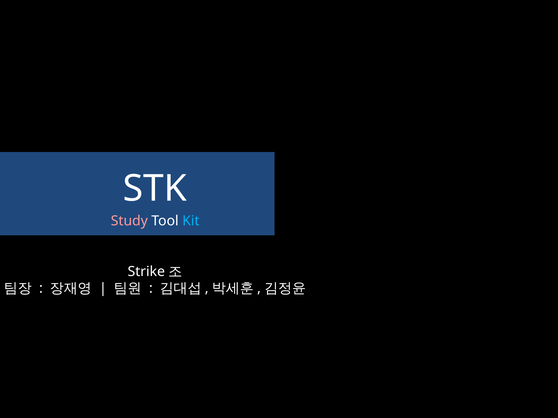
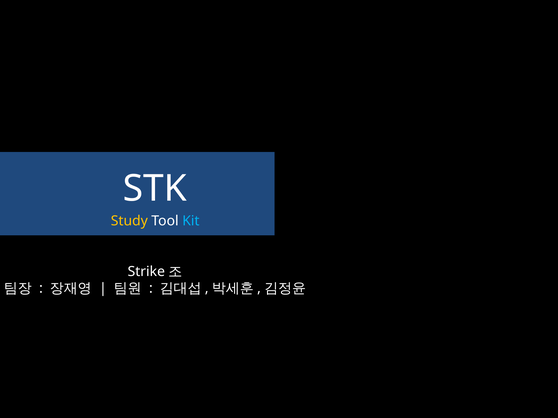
Study colour: pink -> yellow
